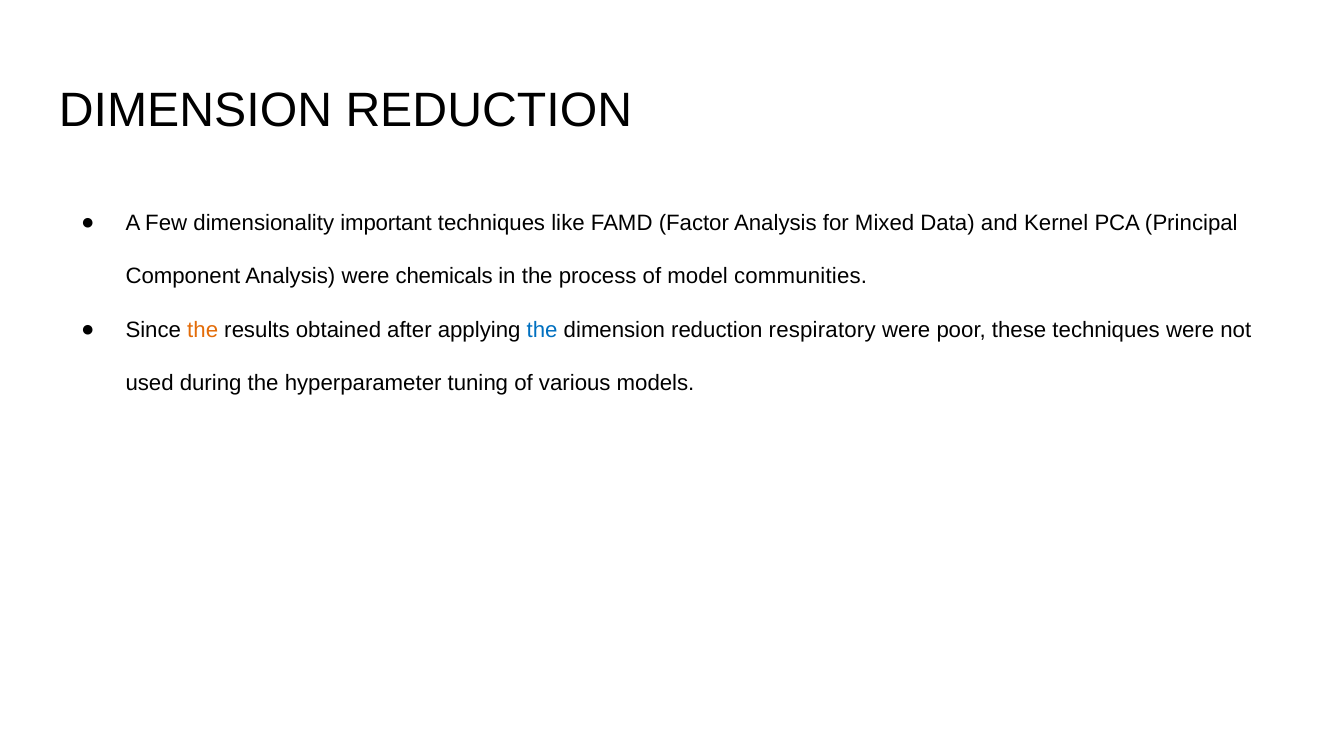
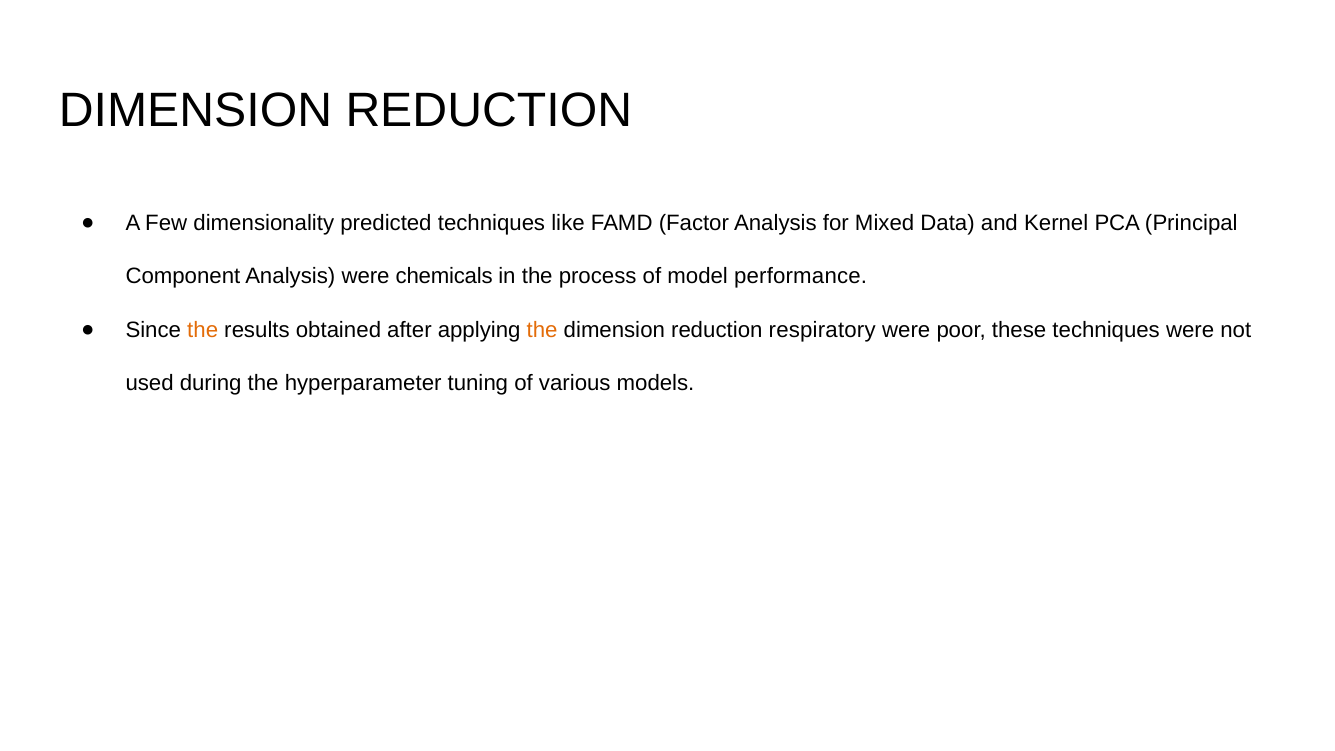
important: important -> predicted
communities: communities -> performance
the at (542, 330) colour: blue -> orange
